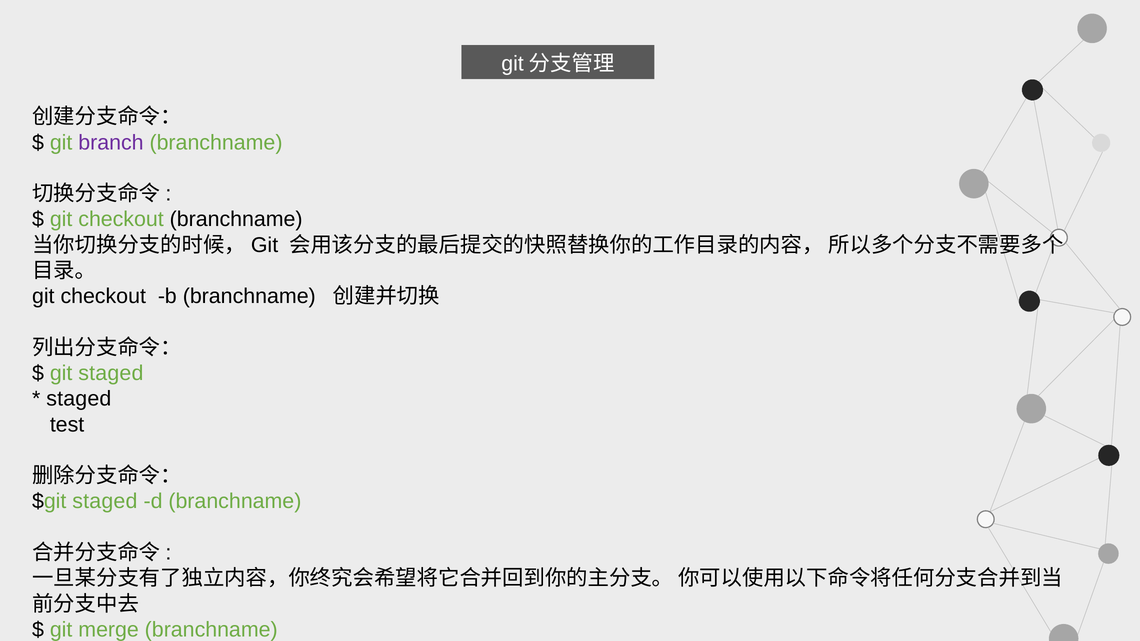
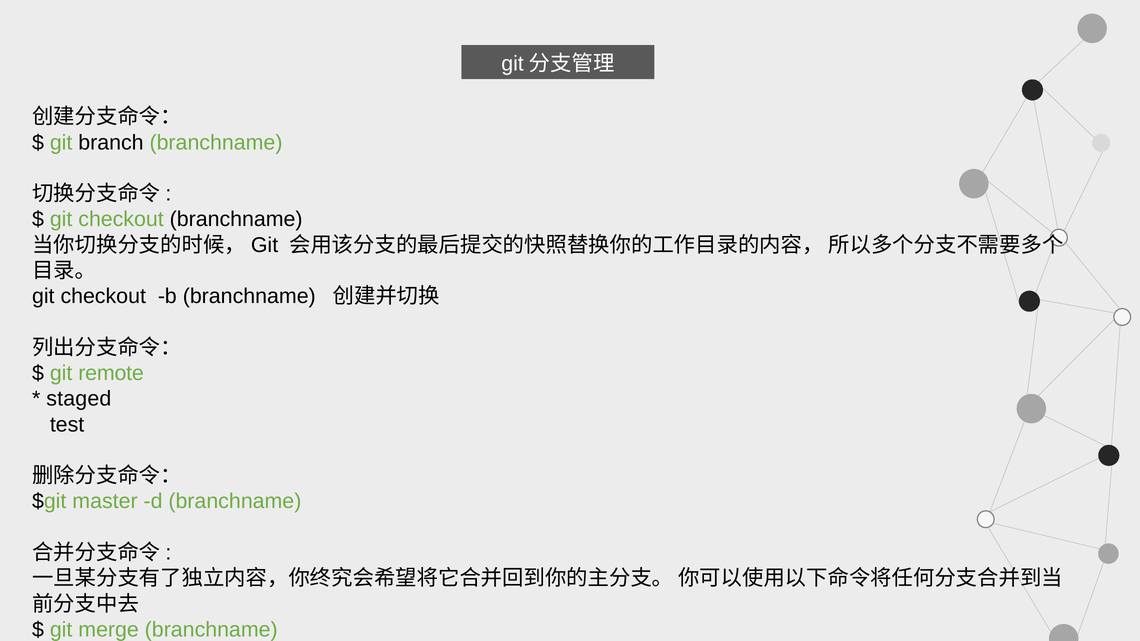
branch colour: purple -> black
git staged: staged -> remote
$git staged: staged -> master
